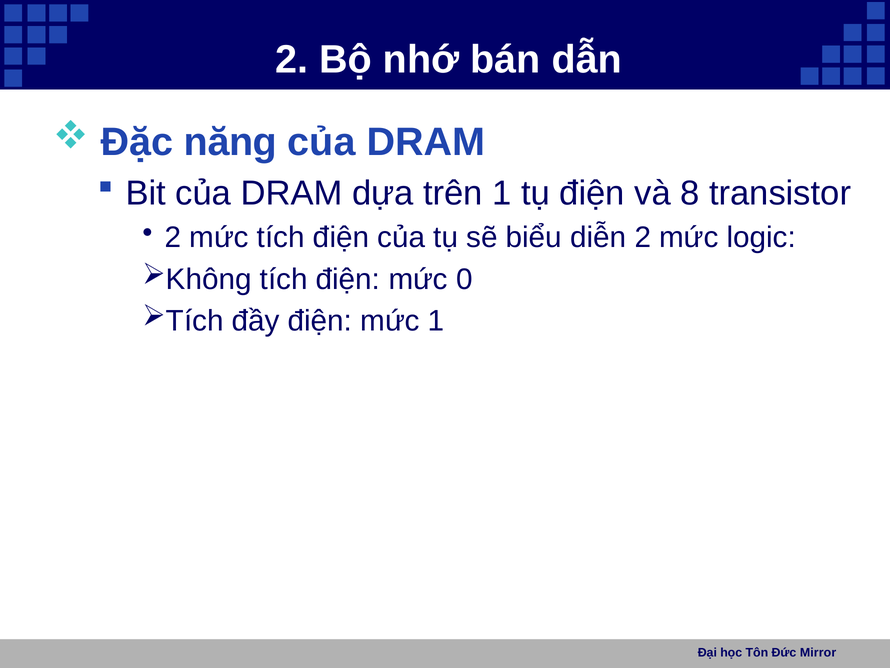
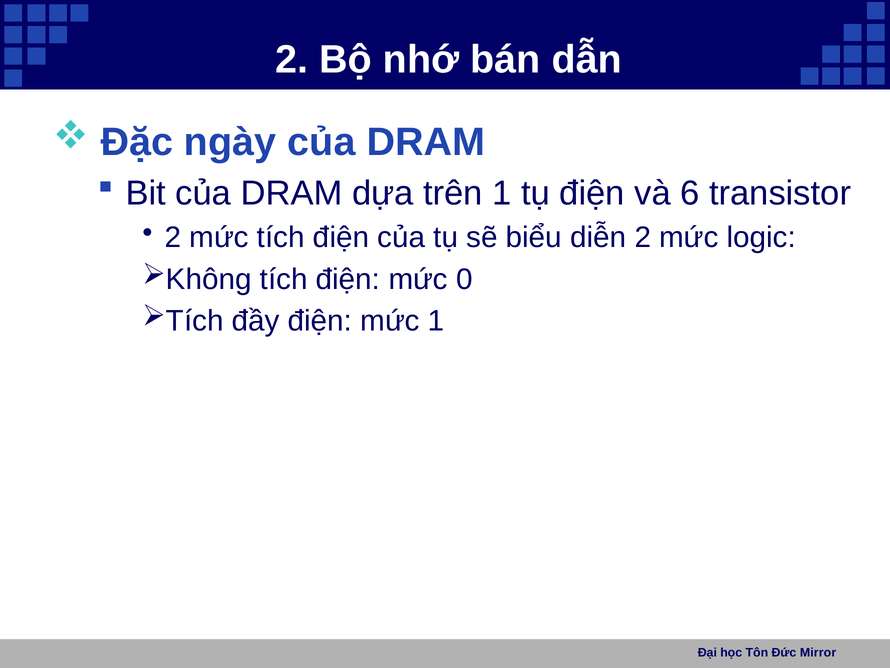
năng: năng -> ngày
8: 8 -> 6
